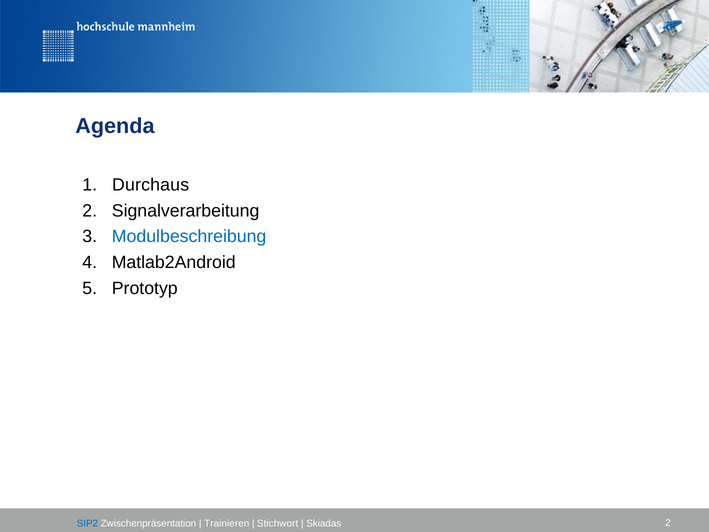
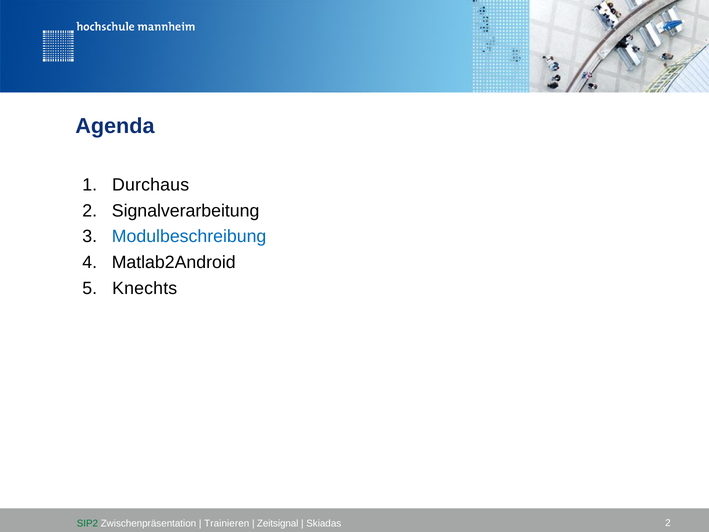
Prototyp: Prototyp -> Knechts
SIP2 colour: blue -> green
Stichwort: Stichwort -> Zeitsignal
